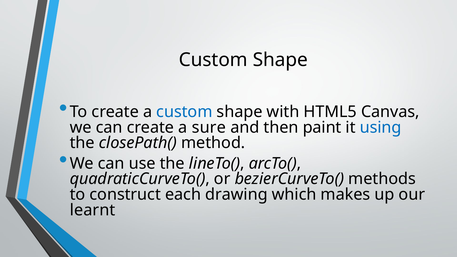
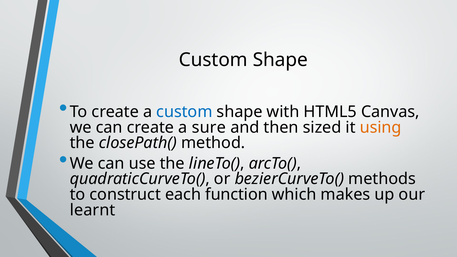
paint: paint -> sized
using colour: blue -> orange
drawing: drawing -> function
